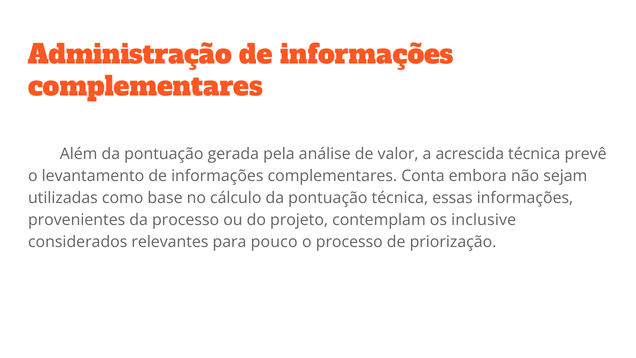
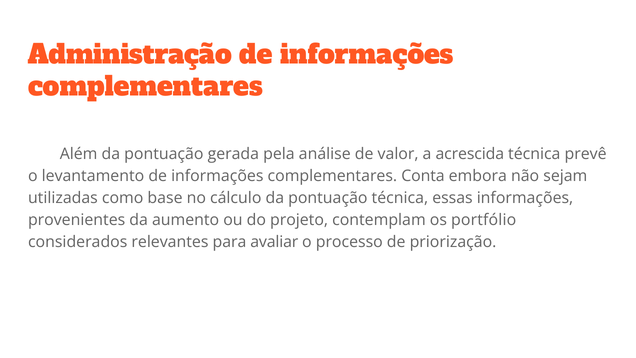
da processo: processo -> aumento
inclusive: inclusive -> portfólio
pouco: pouco -> avaliar
